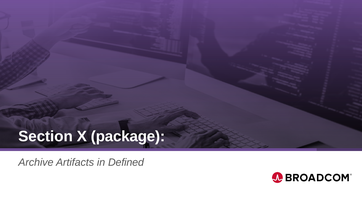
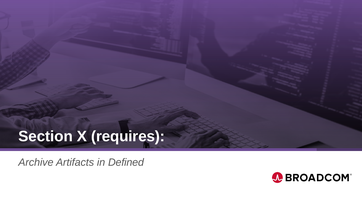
package: package -> requires
